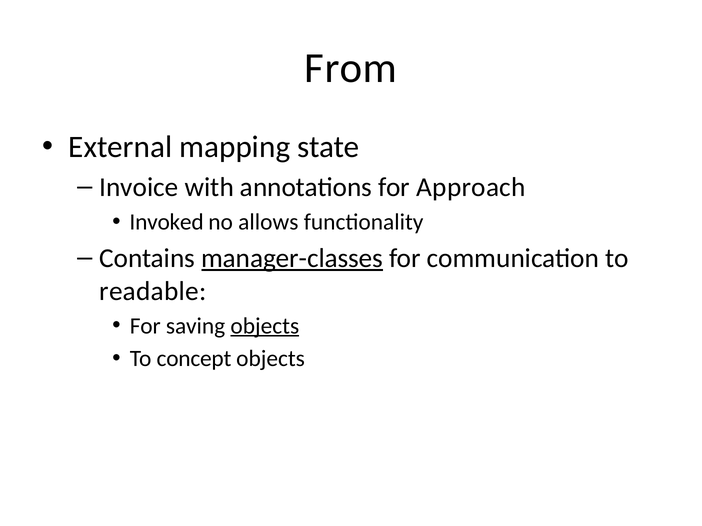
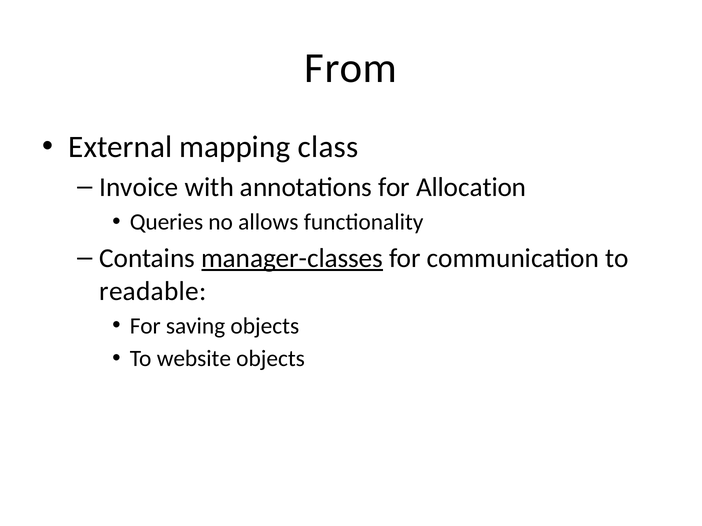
state: state -> class
Approach: Approach -> Allocation
Invoked: Invoked -> Queries
objects at (265, 326) underline: present -> none
concept: concept -> website
